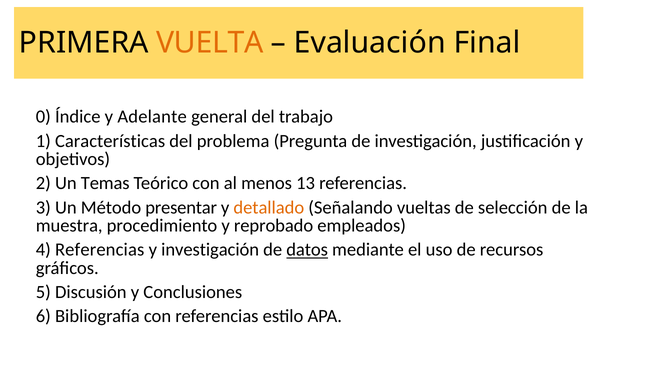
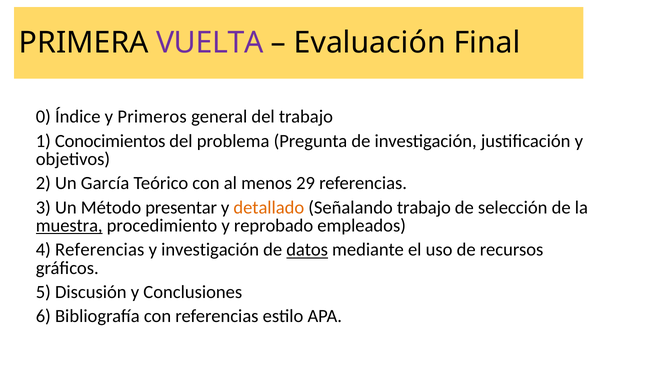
VUELTA colour: orange -> purple
Adelante: Adelante -> Primeros
Características: Características -> Conocimientos
Temas: Temas -> García
13: 13 -> 29
Señalando vueltas: vueltas -> trabajo
muestra underline: none -> present
